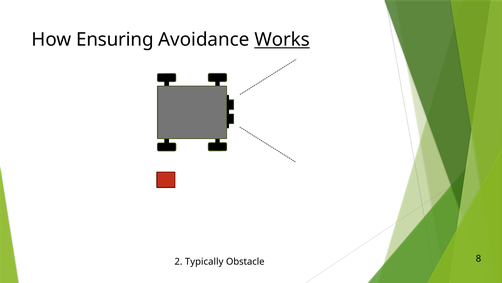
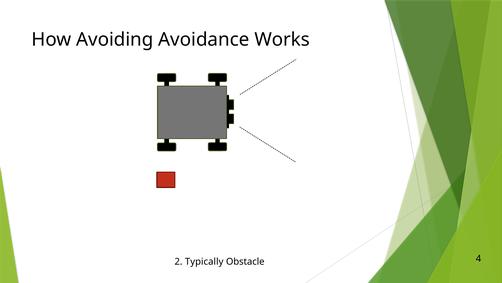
Ensuring: Ensuring -> Avoiding
Works underline: present -> none
8: 8 -> 4
